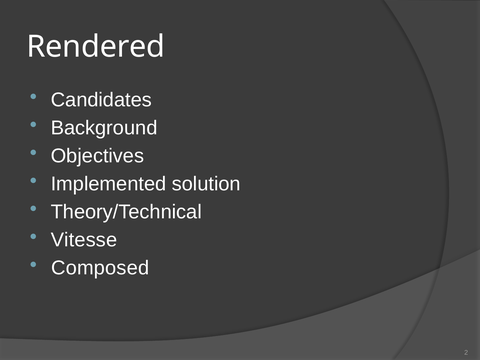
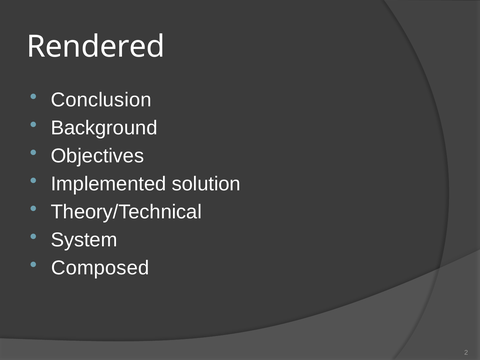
Candidates: Candidates -> Conclusion
Vitesse: Vitesse -> System
